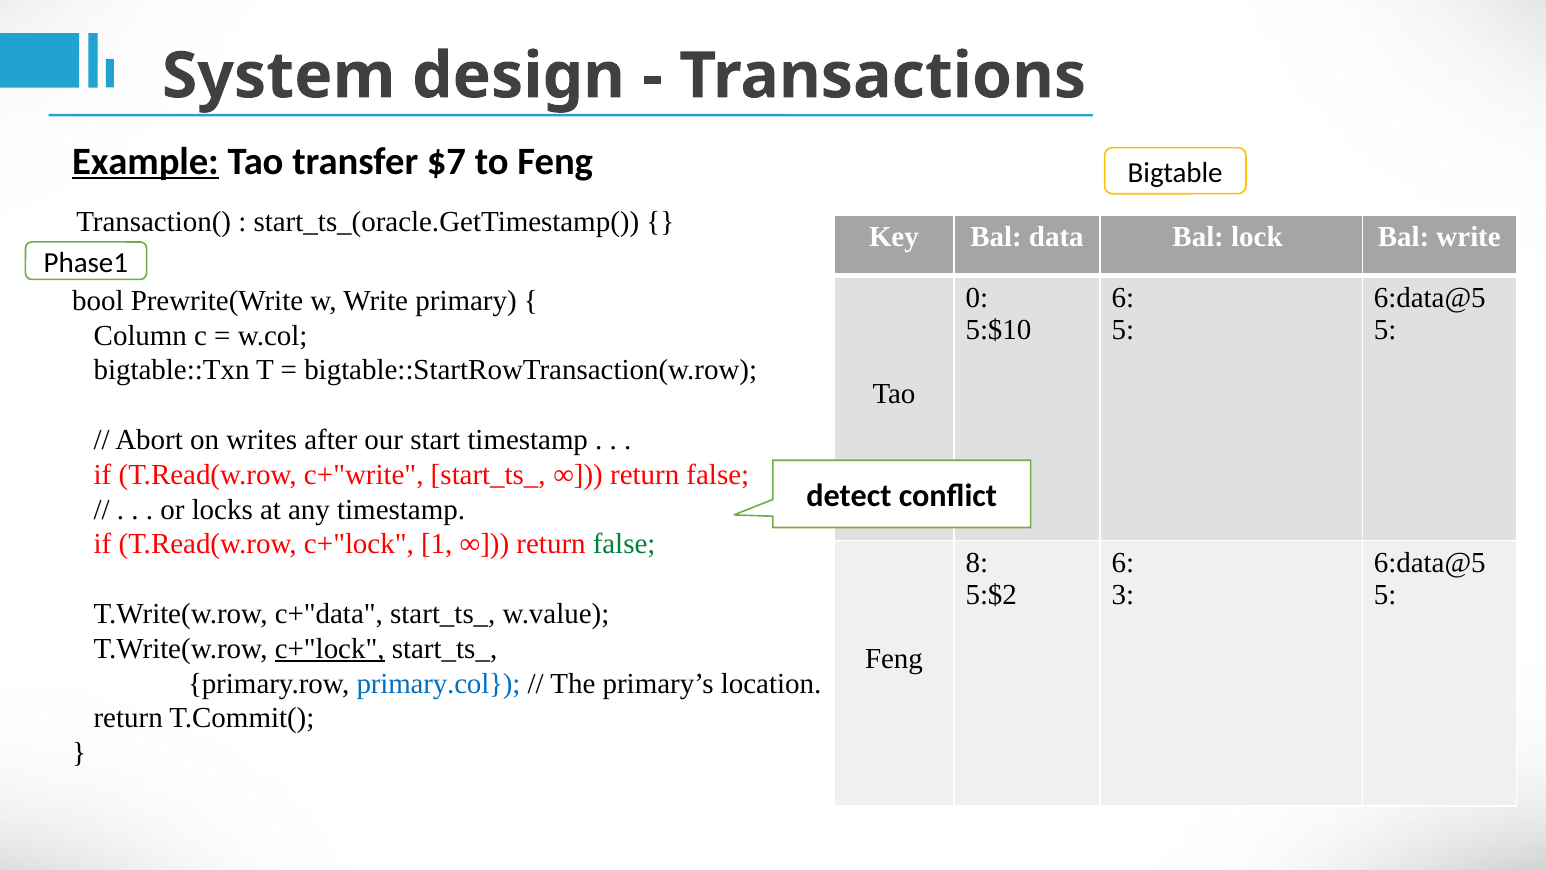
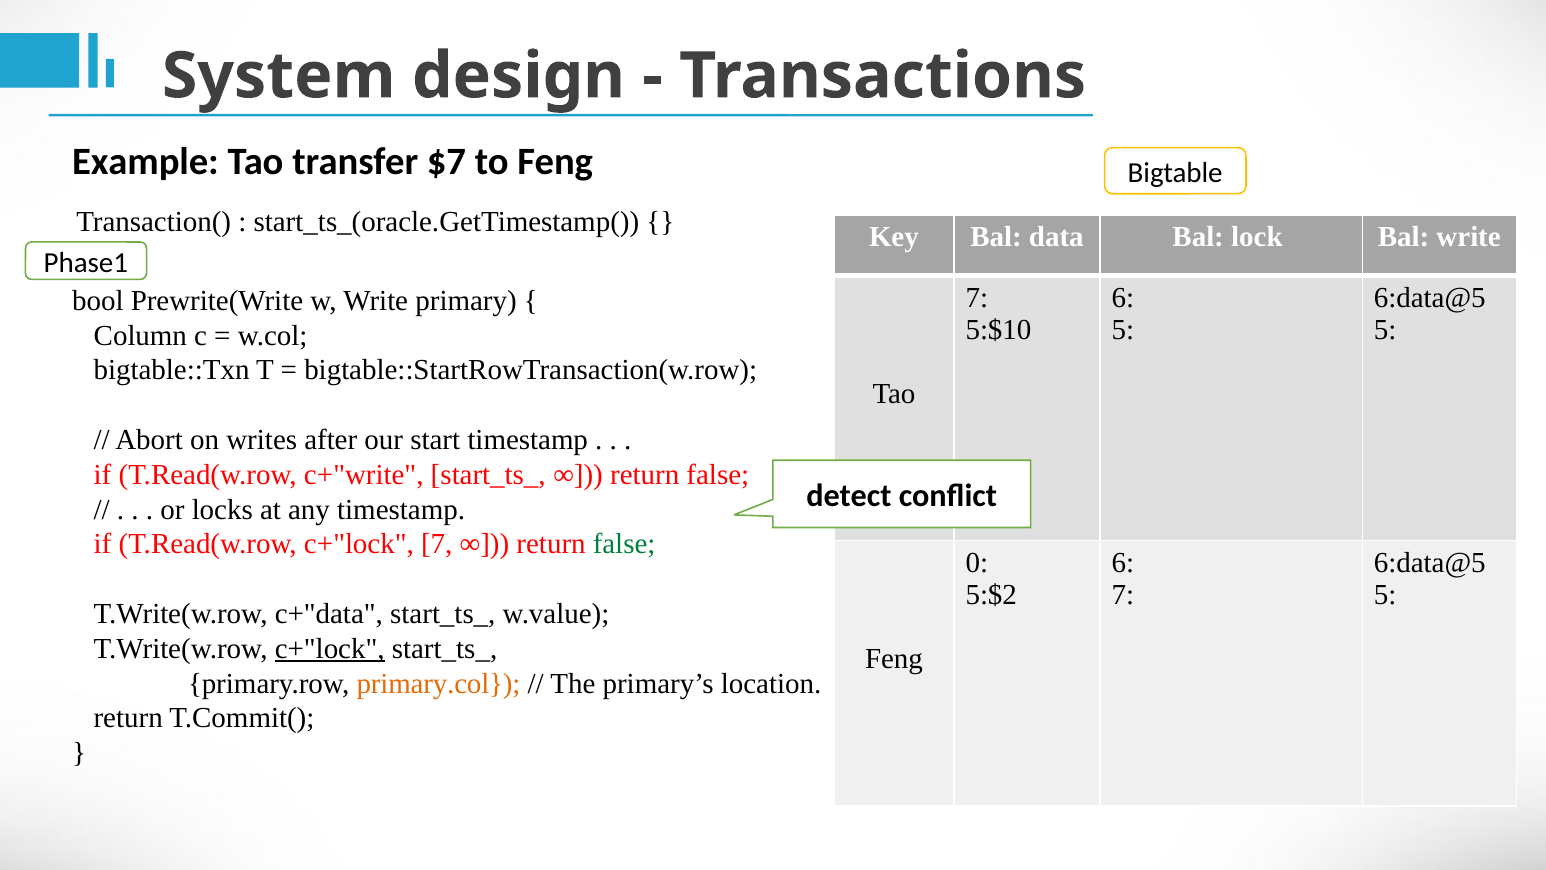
Example underline: present -> none
0 at (977, 297): 0 -> 7
c+"lock 1: 1 -> 7
8: 8 -> 0
3 at (1123, 595): 3 -> 7
primary.col colour: blue -> orange
